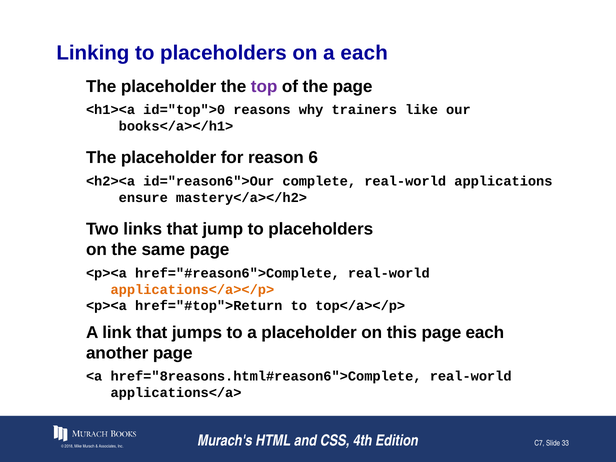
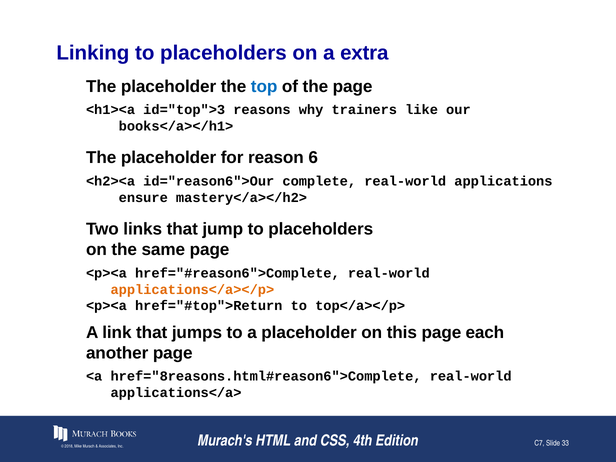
a each: each -> extra
top colour: purple -> blue
id="top">0: id="top">0 -> id="top">3
